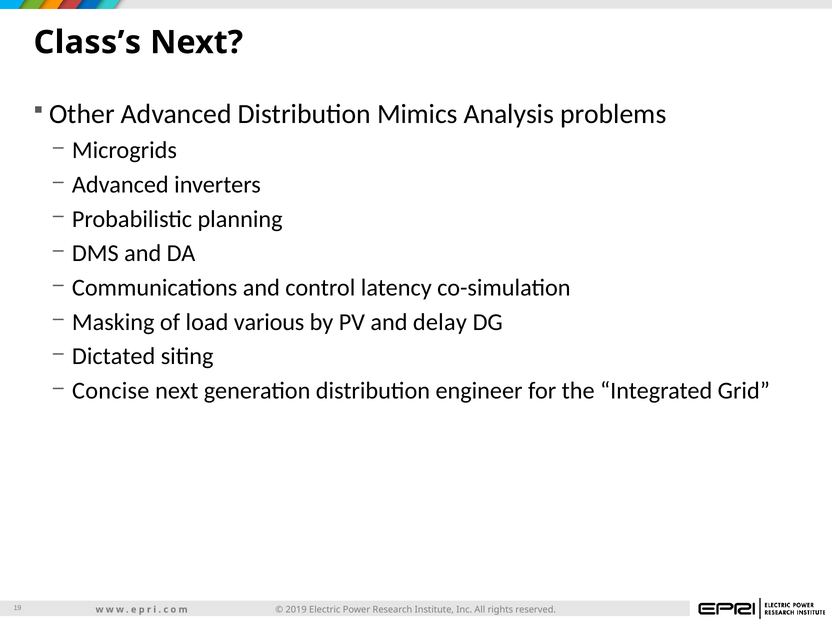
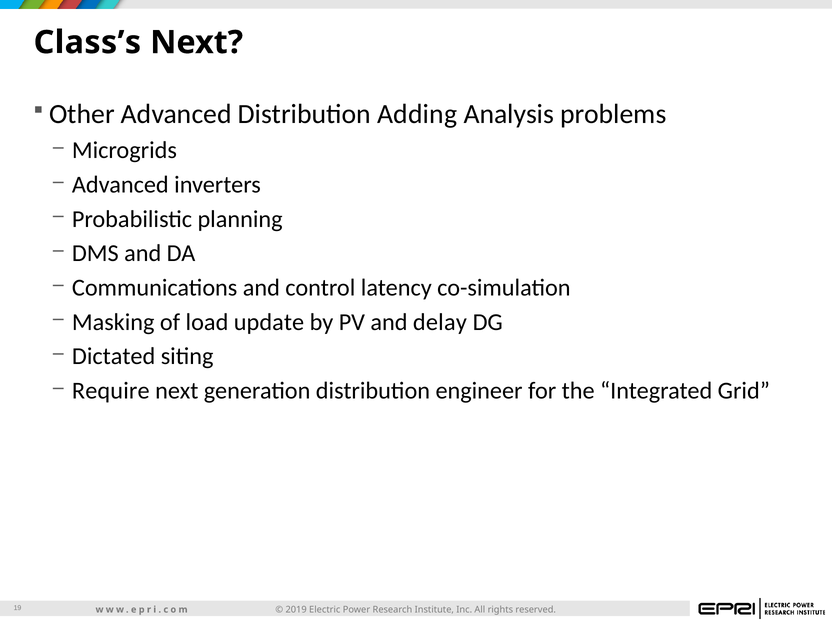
Mimics: Mimics -> Adding
various: various -> update
Concise: Concise -> Require
